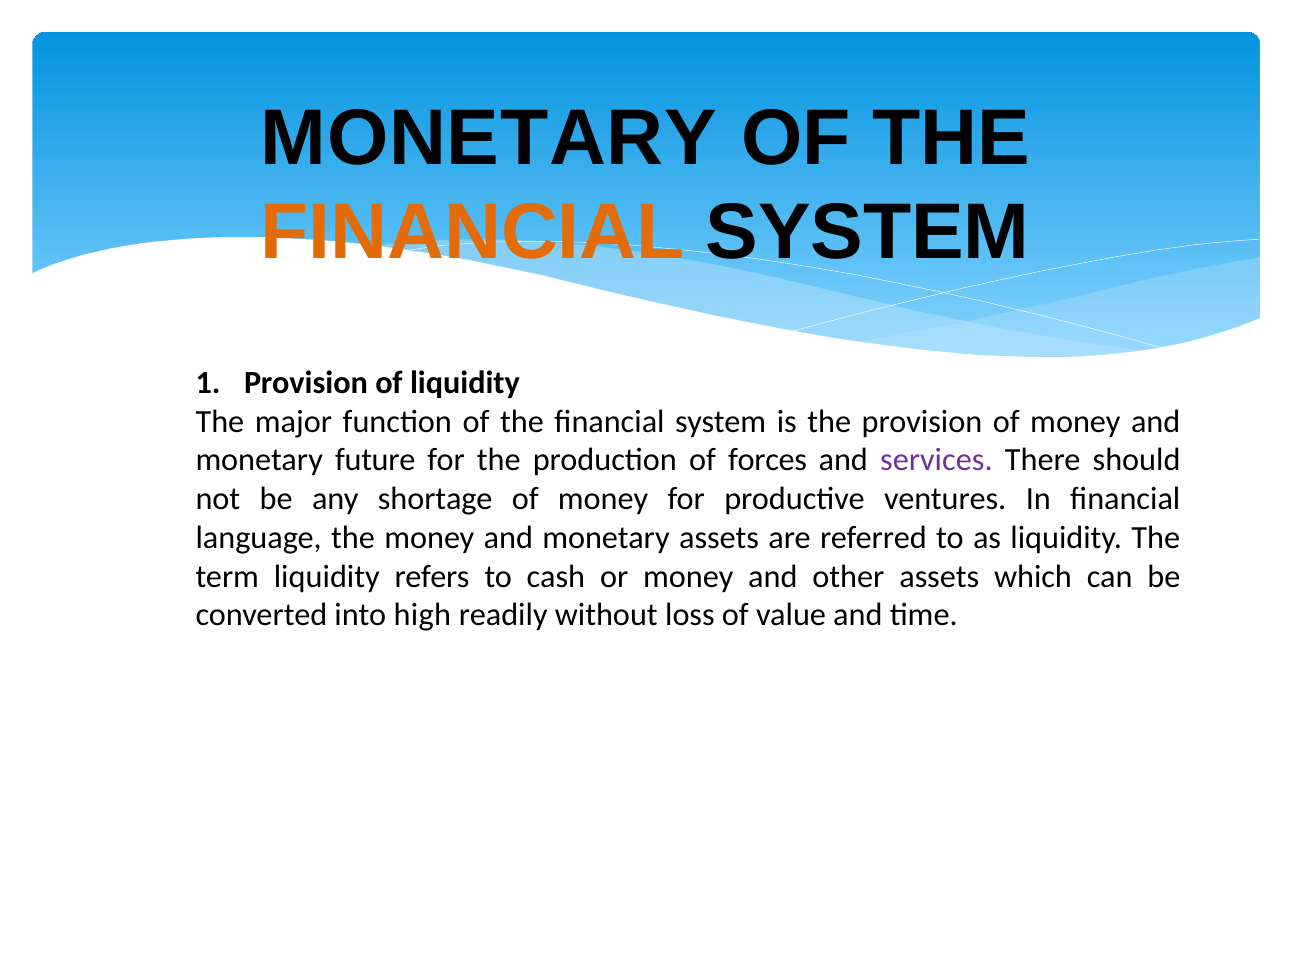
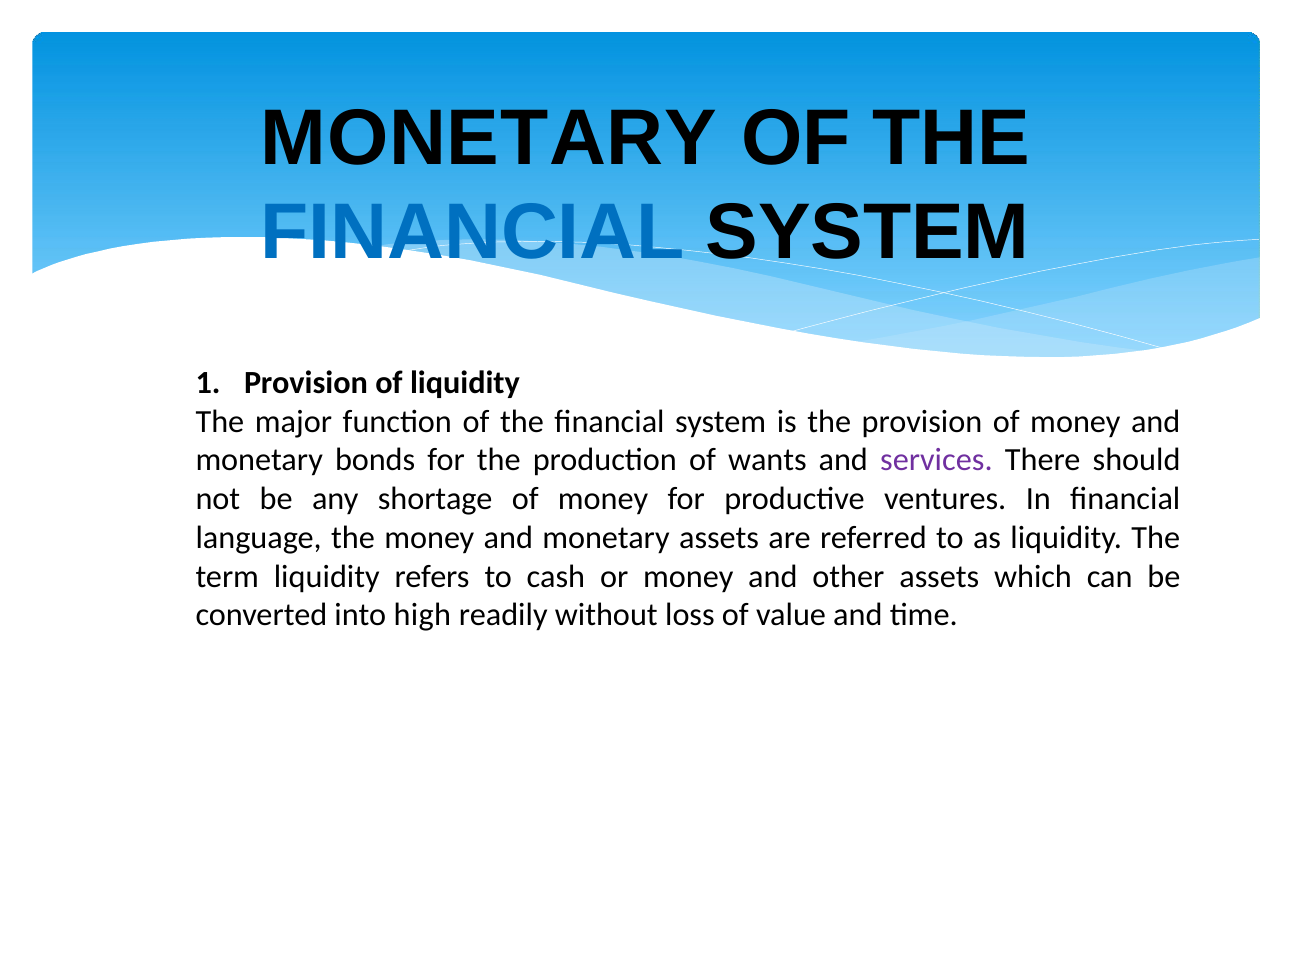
FINANCIAL at (473, 233) colour: orange -> blue
future: future -> bonds
forces: forces -> wants
